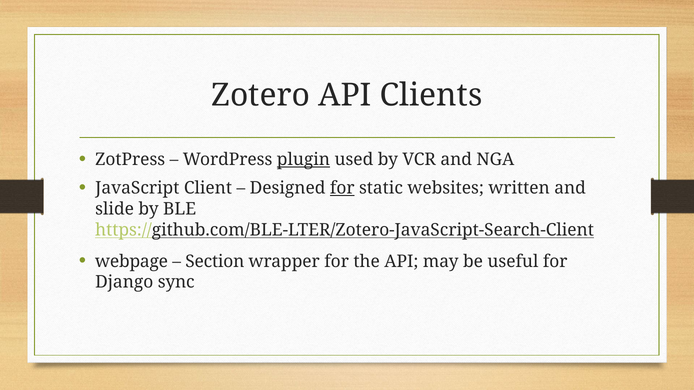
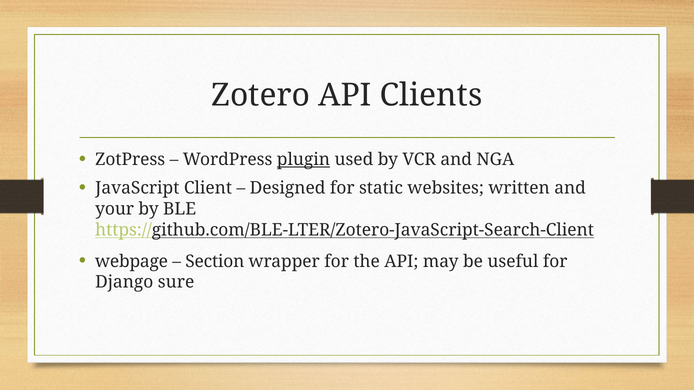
for at (342, 188) underline: present -> none
slide: slide -> your
sync: sync -> sure
